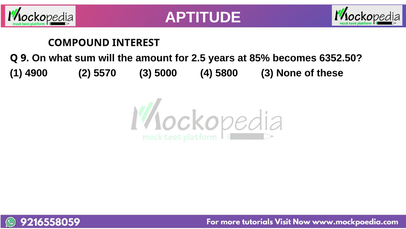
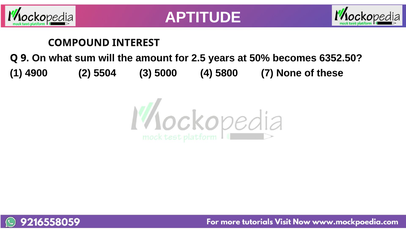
85%: 85% -> 50%
5570: 5570 -> 5504
5800 3: 3 -> 7
